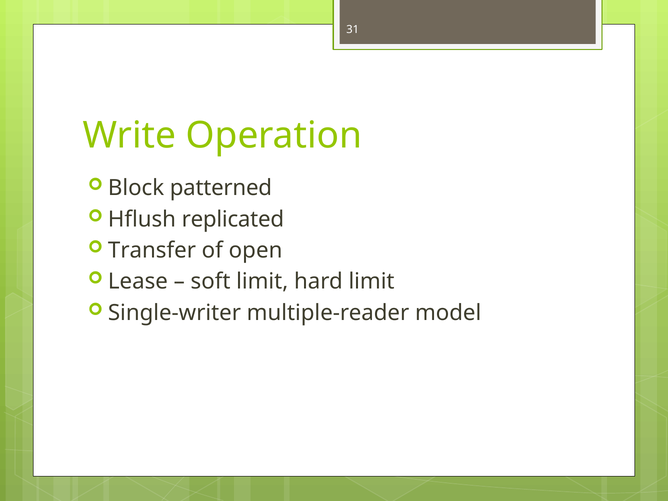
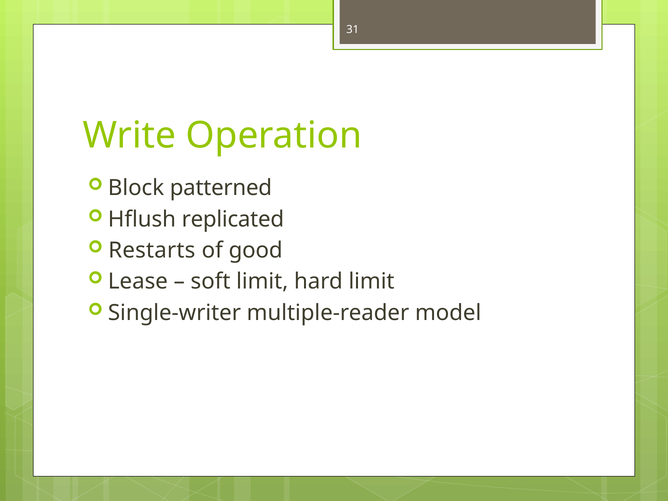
Transfer: Transfer -> Restarts
open: open -> good
